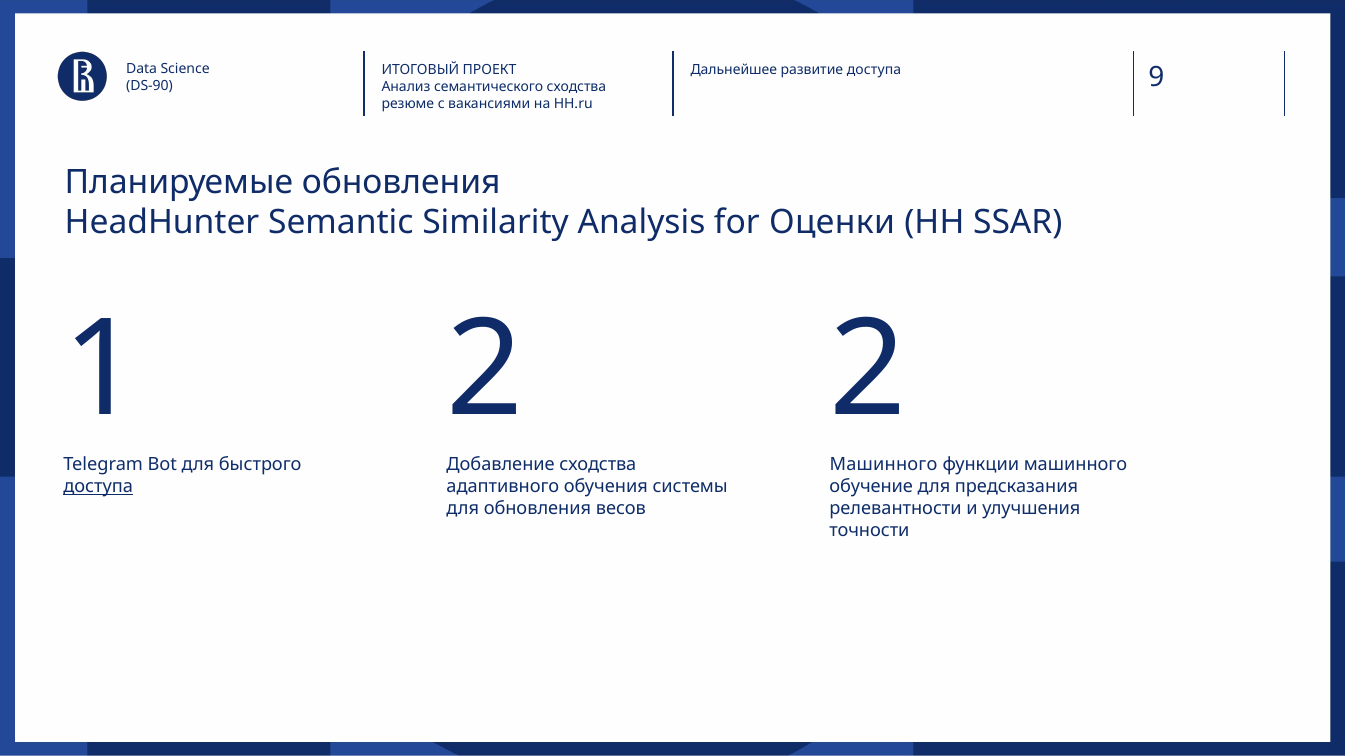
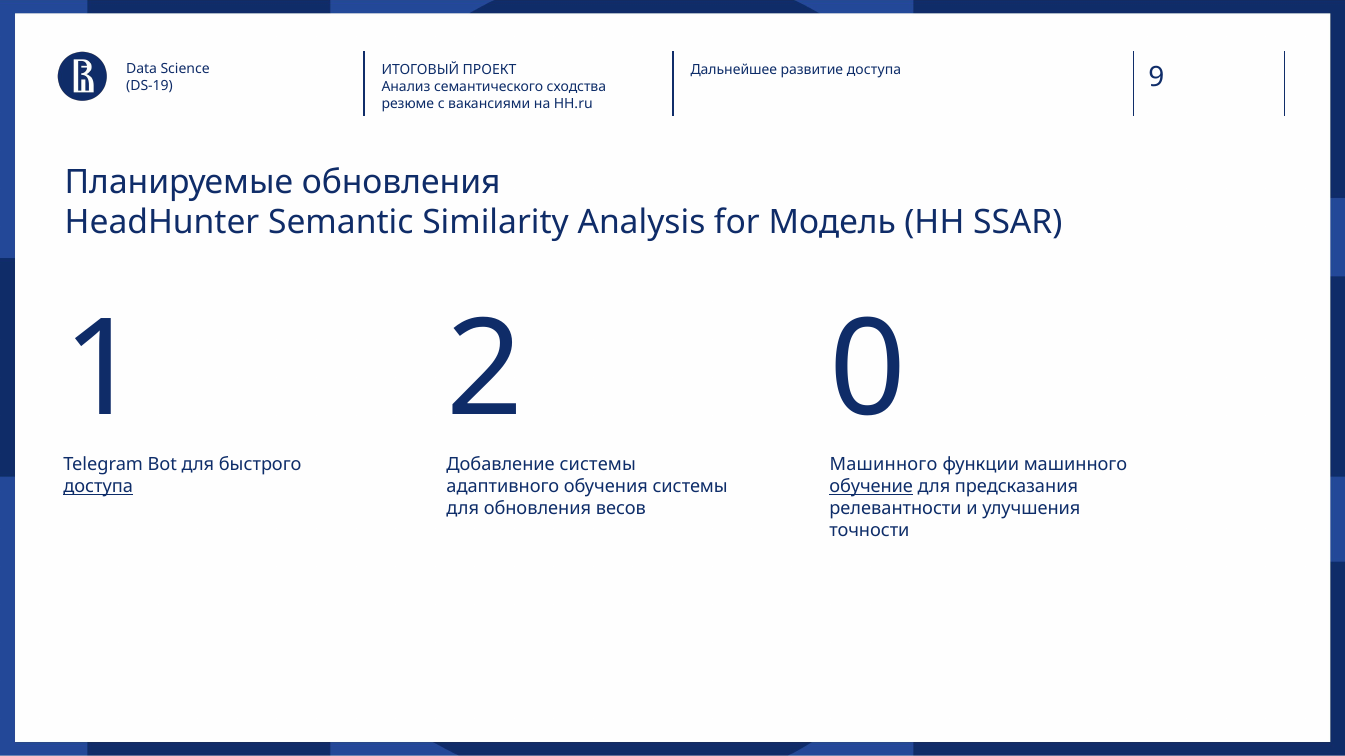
DS-90: DS-90 -> DS-19
Оценки: Оценки -> Модель
2 2: 2 -> 0
Добавление сходства: сходства -> системы
обучение underline: none -> present
